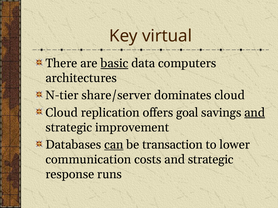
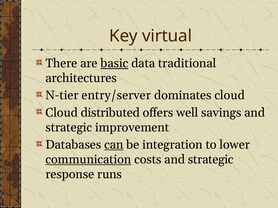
computers: computers -> traditional
share/server: share/server -> entry/server
replication: replication -> distributed
goal: goal -> well
and at (255, 113) underline: present -> none
transaction: transaction -> integration
communication underline: none -> present
